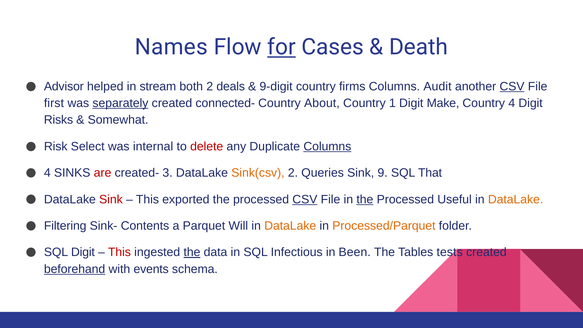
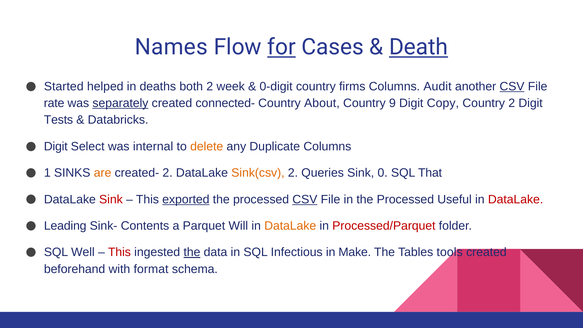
Death underline: none -> present
Advisor: Advisor -> Started
stream: stream -> deaths
deals: deals -> week
9-digit: 9-digit -> 0-digit
first: first -> rate
1: 1 -> 9
Make: Make -> Copy
Country 4: 4 -> 2
Risks: Risks -> Tests
Somewhat: Somewhat -> Databricks
Risk at (56, 146): Risk -> Digit
delete colour: red -> orange
Columns at (327, 146) underline: present -> none
4 at (47, 173): 4 -> 1
are colour: red -> orange
created- 3: 3 -> 2
9: 9 -> 0
exported underline: none -> present
the at (365, 199) underline: present -> none
DataLake at (516, 199) colour: orange -> red
Filtering: Filtering -> Leading
Processed/Parquet colour: orange -> red
SQL Digit: Digit -> Well
Been: Been -> Make
tests: tests -> tools
beforehand underline: present -> none
events: events -> format
